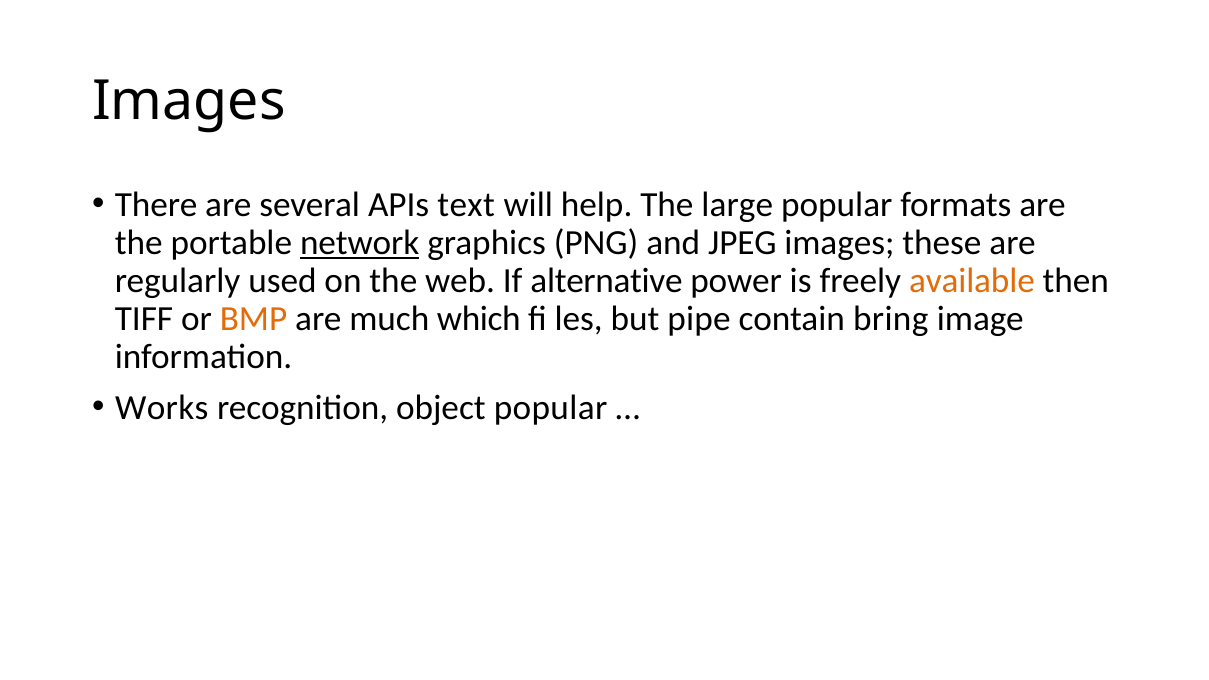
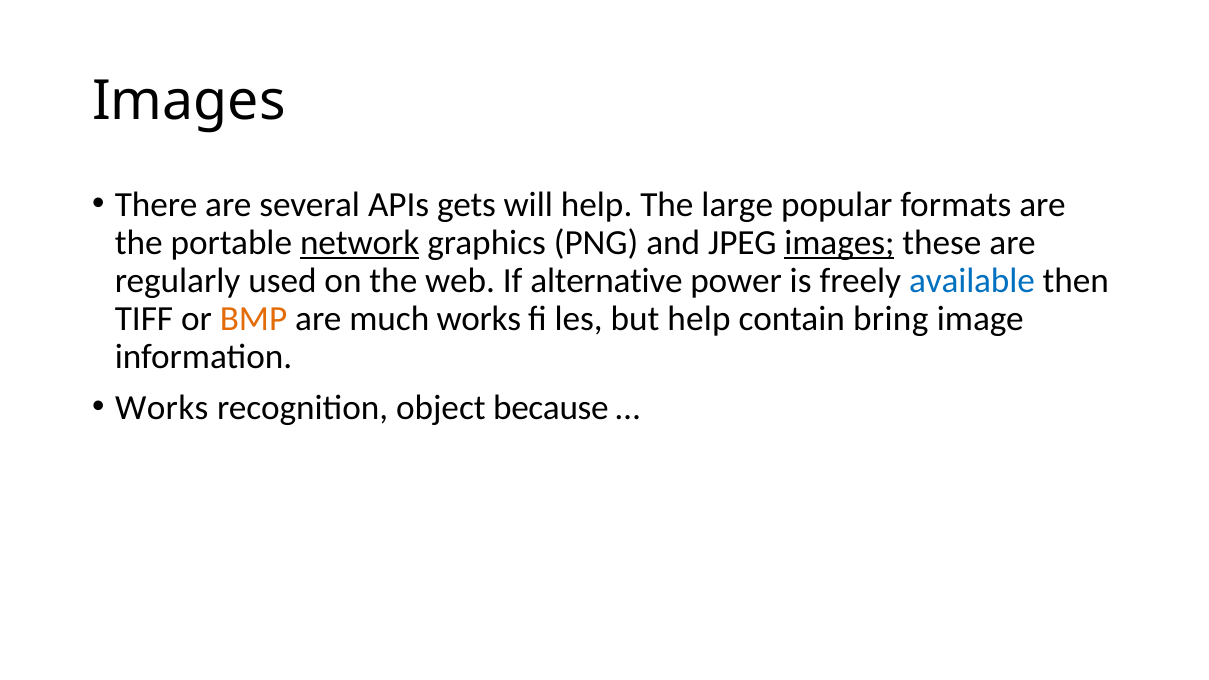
text: text -> gets
images at (839, 242) underline: none -> present
available colour: orange -> blue
much which: which -> works
but pipe: pipe -> help
object popular: popular -> because
